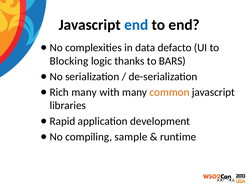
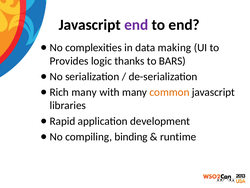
end at (136, 25) colour: blue -> purple
defacto: defacto -> making
Blocking: Blocking -> Provides
sample: sample -> binding
